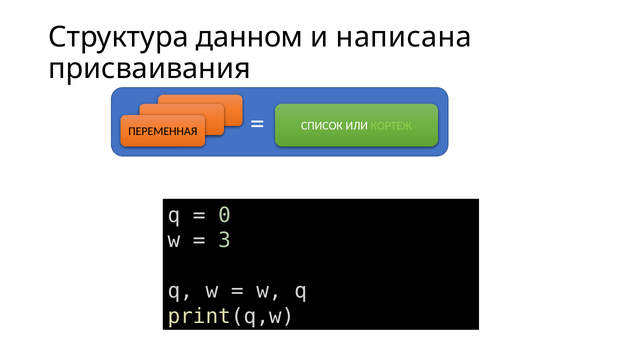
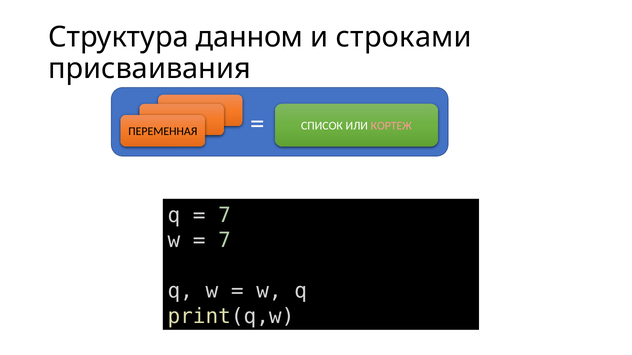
написана: написана -> строками
КОРТЕЖ colour: light green -> pink
0 at (225, 216): 0 -> 7
3 at (225, 241): 3 -> 7
